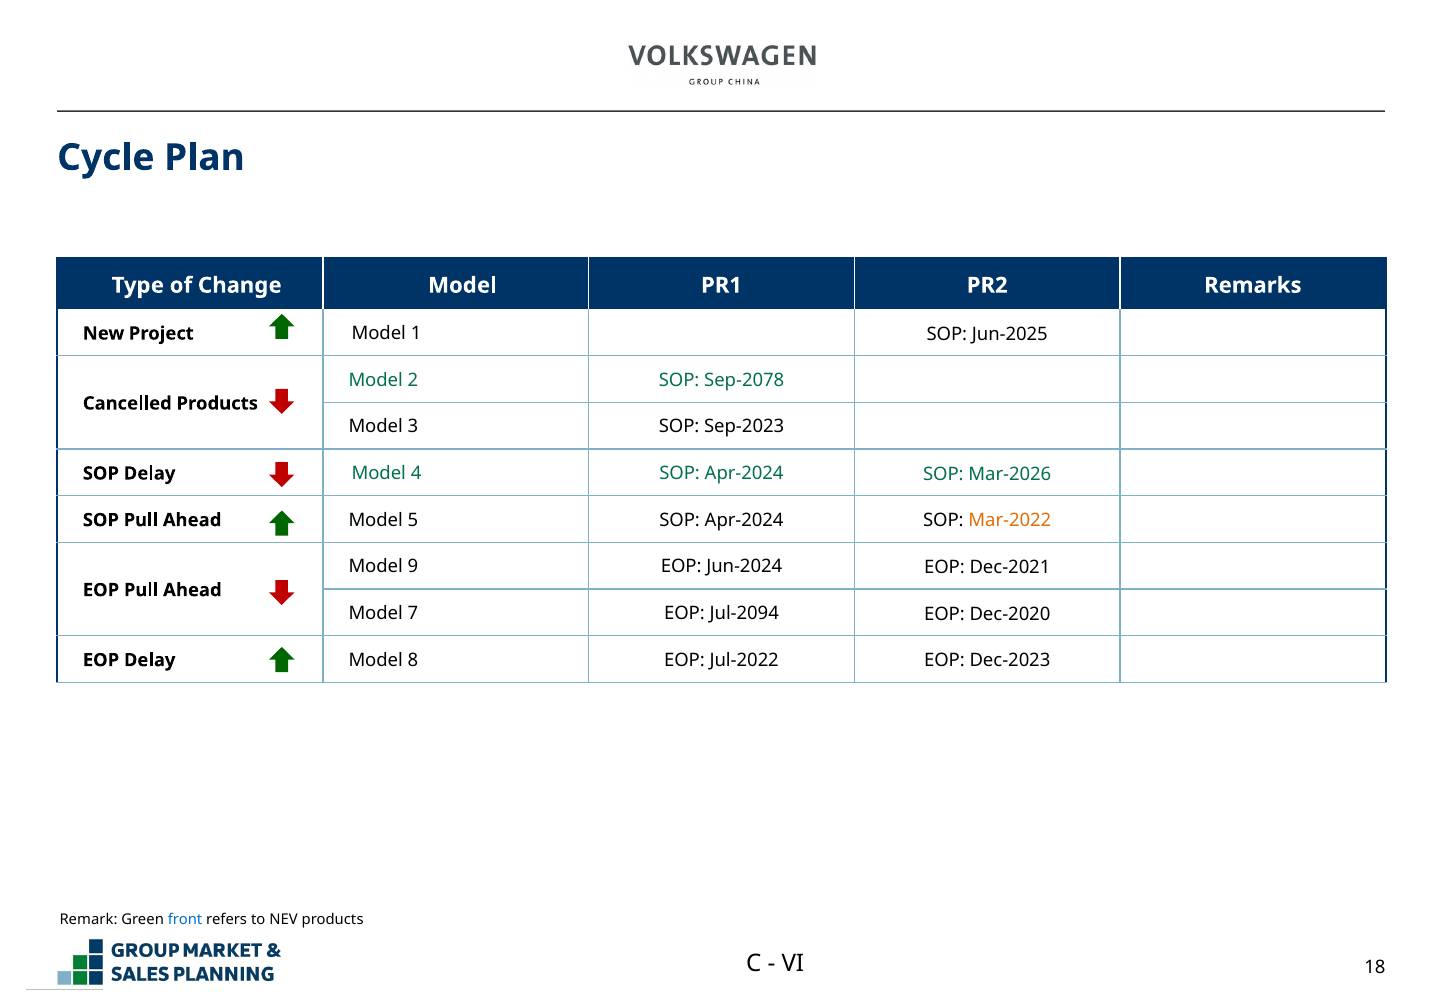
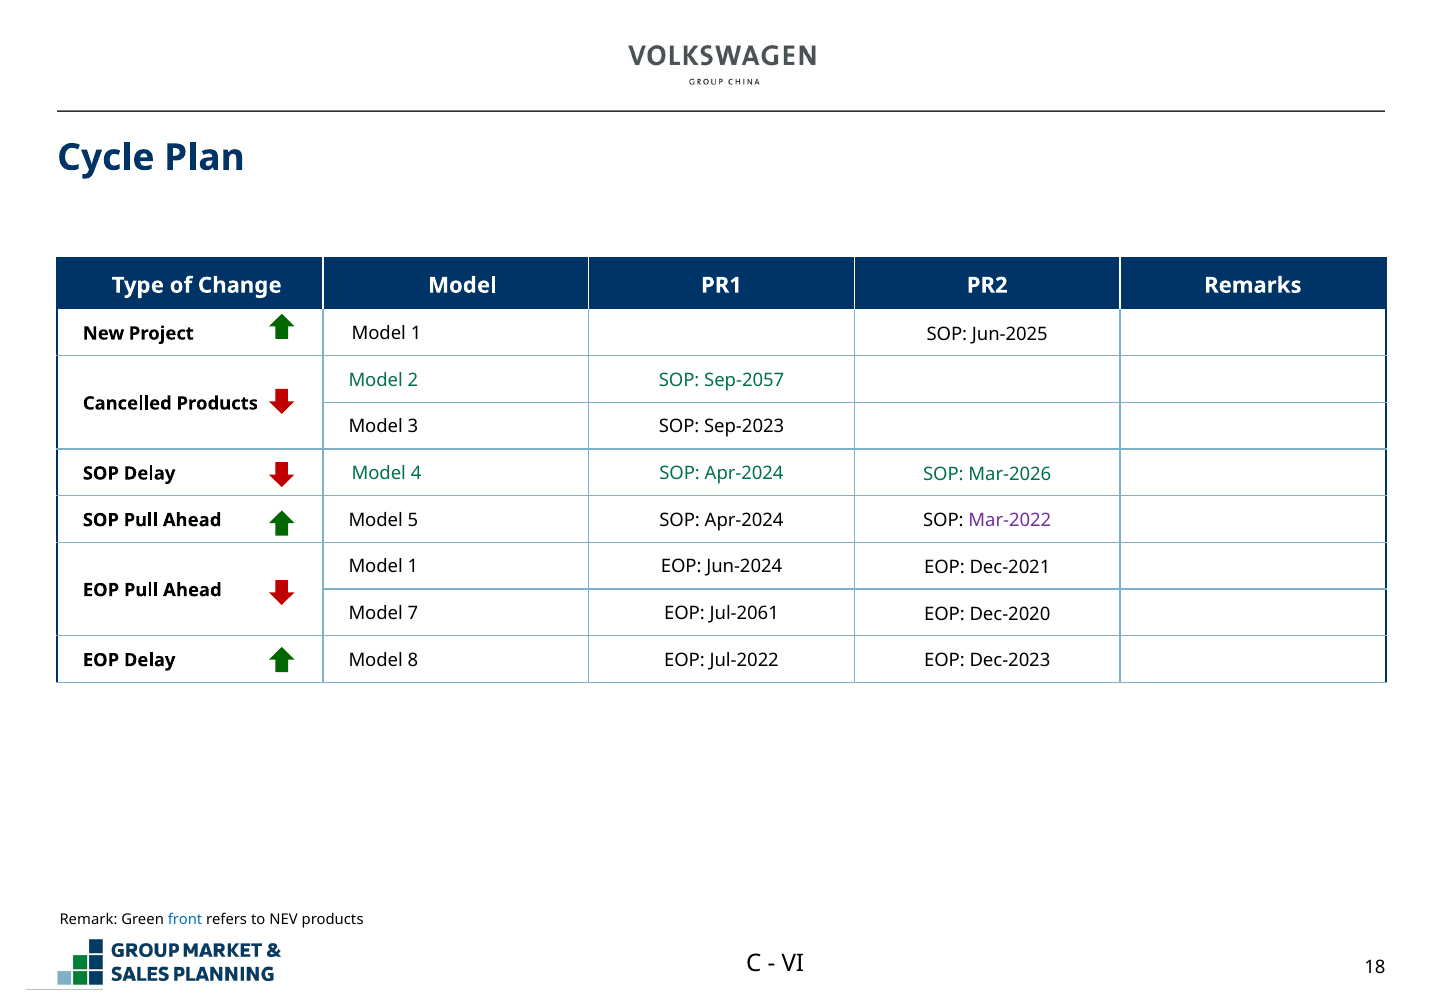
Sep-2078: Sep-2078 -> Sep-2057
Mar-2022 colour: orange -> purple
9 at (413, 567): 9 -> 1
Jul-2094: Jul-2094 -> Jul-2061
